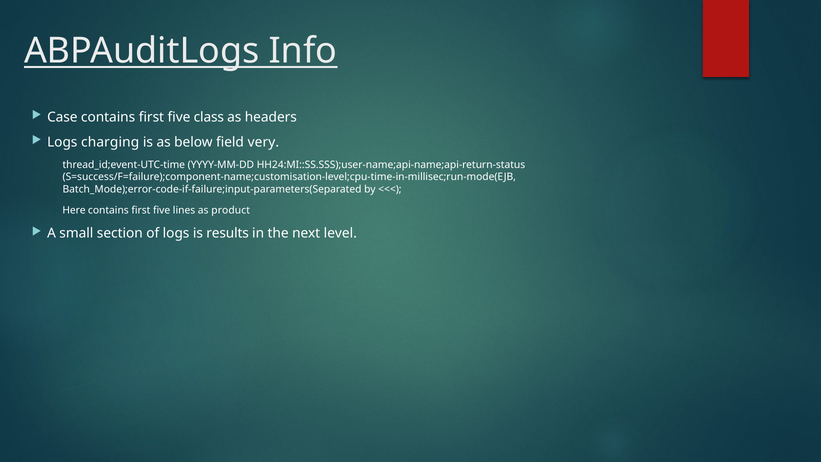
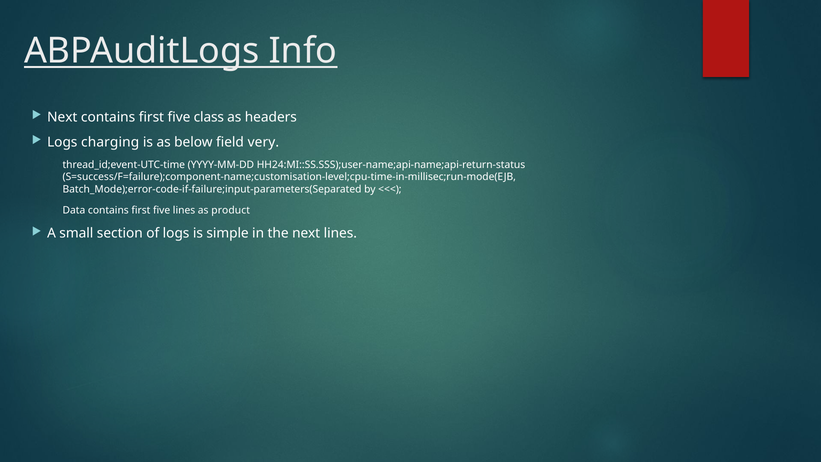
Case at (62, 117): Case -> Next
Here: Here -> Data
results: results -> simple
next level: level -> lines
